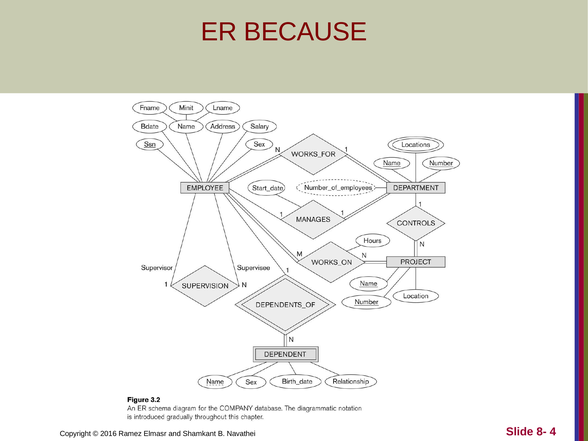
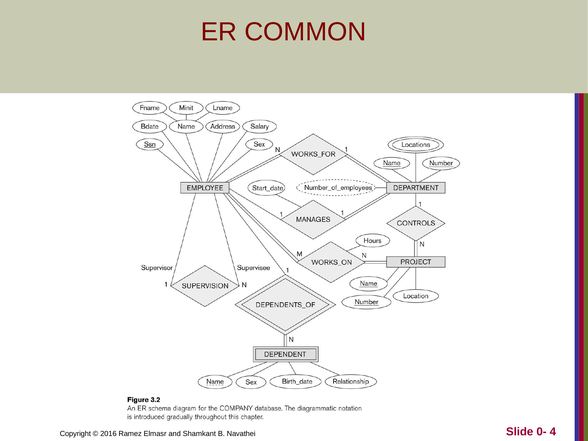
BECAUSE: BECAUSE -> COMMON
8-: 8- -> 0-
